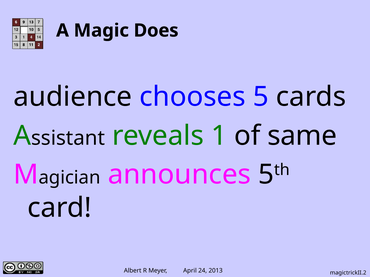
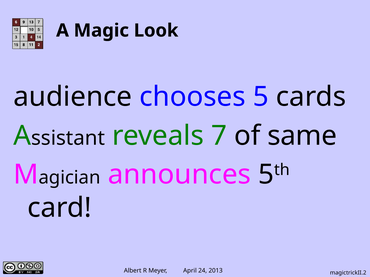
Does: Does -> Look
1: 1 -> 7
